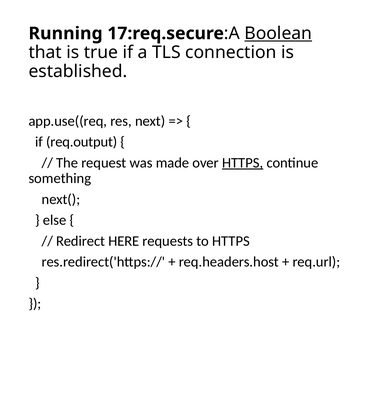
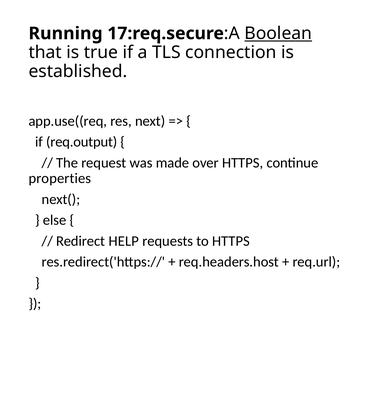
HTTPS at (243, 163) underline: present -> none
something: something -> properties
HERE: HERE -> HELP
